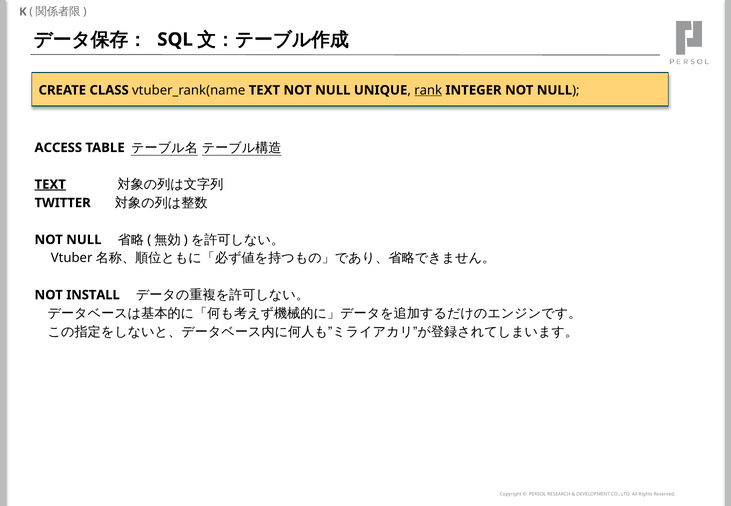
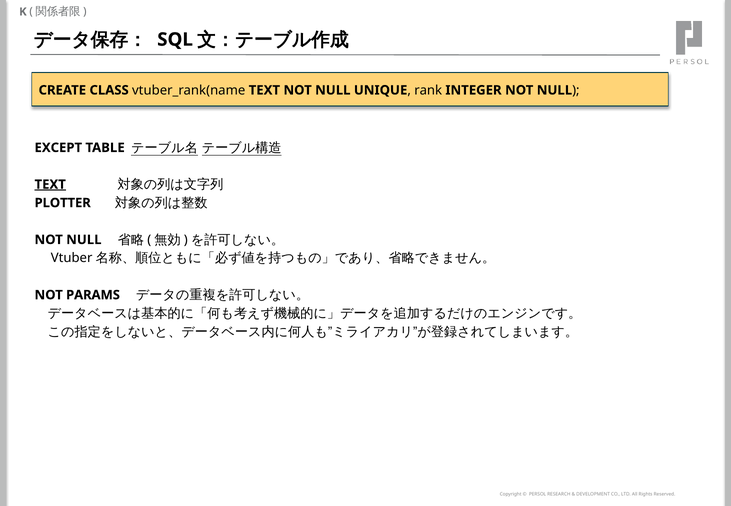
rank underline: present -> none
ACCESS: ACCESS -> EXCEPT
TWITTER: TWITTER -> PLOTTER
INSTALL: INSTALL -> PARAMS
